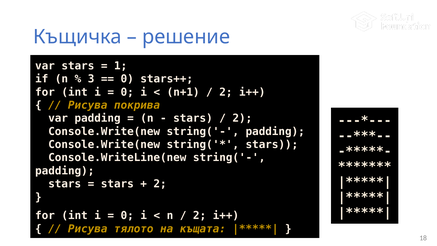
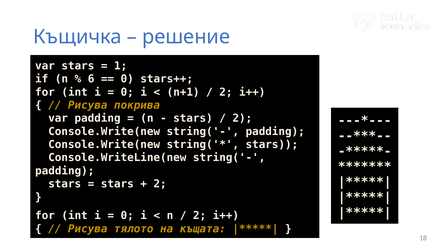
3: 3 -> 6
